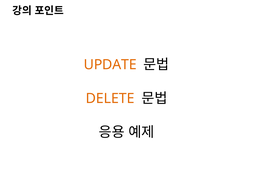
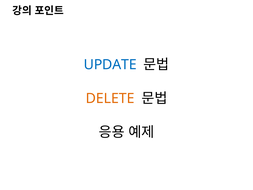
UPDATE colour: orange -> blue
